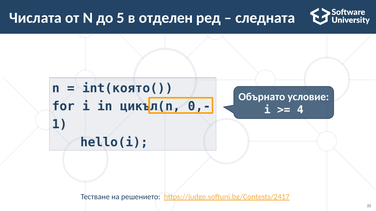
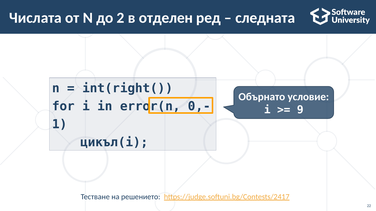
5: 5 -> 2
int(която(: int(която( -> int(right(
цикъл(n: цикъл(n -> error(n
4: 4 -> 9
hello(i: hello(i -> цикъл(i
